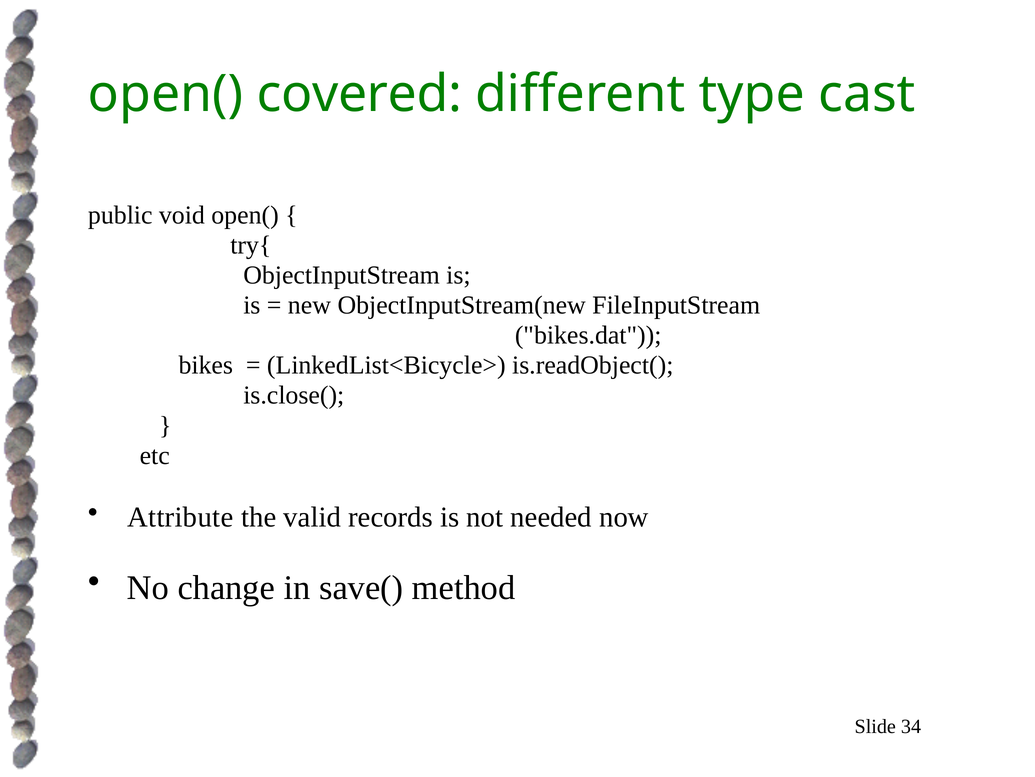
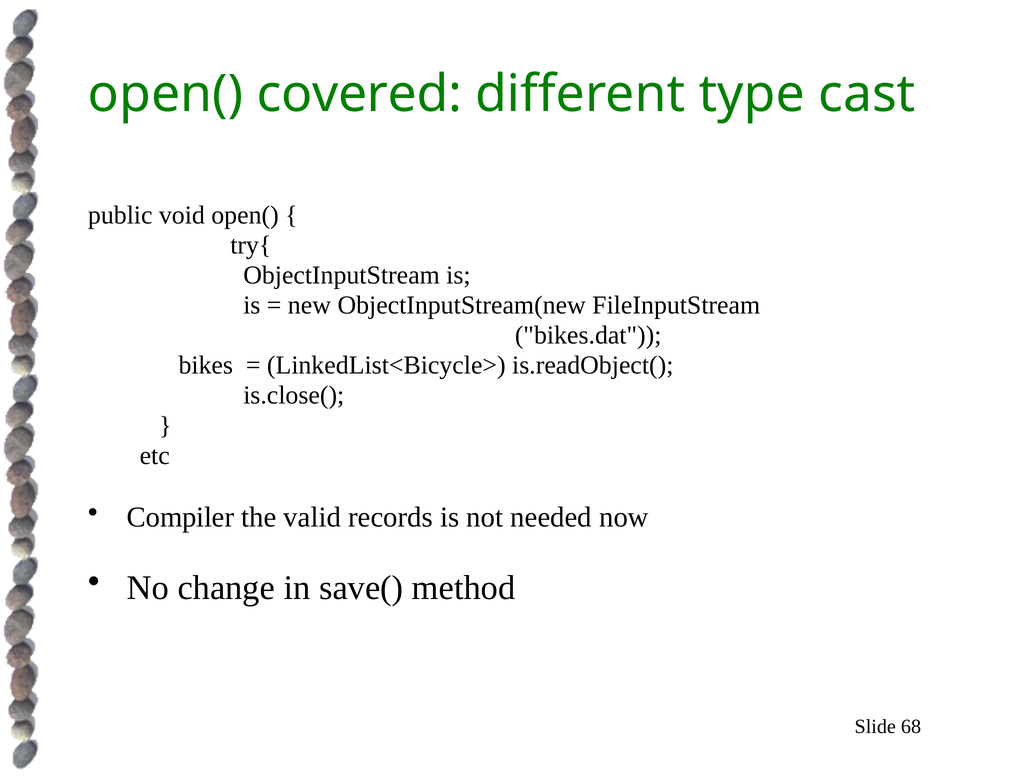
Attribute: Attribute -> Compiler
34: 34 -> 68
